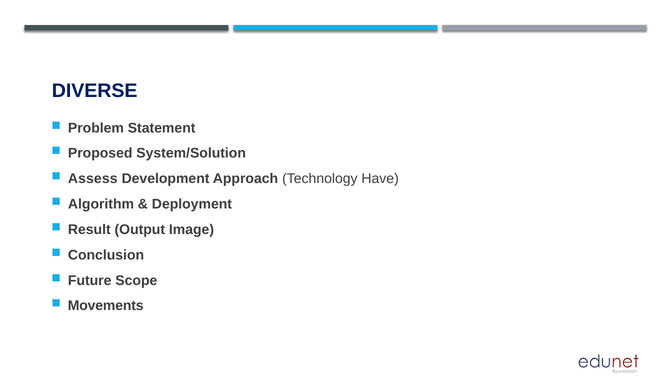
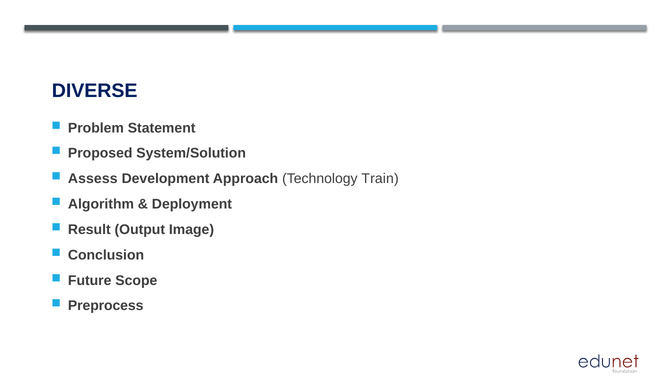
Have: Have -> Train
Movements: Movements -> Preprocess
